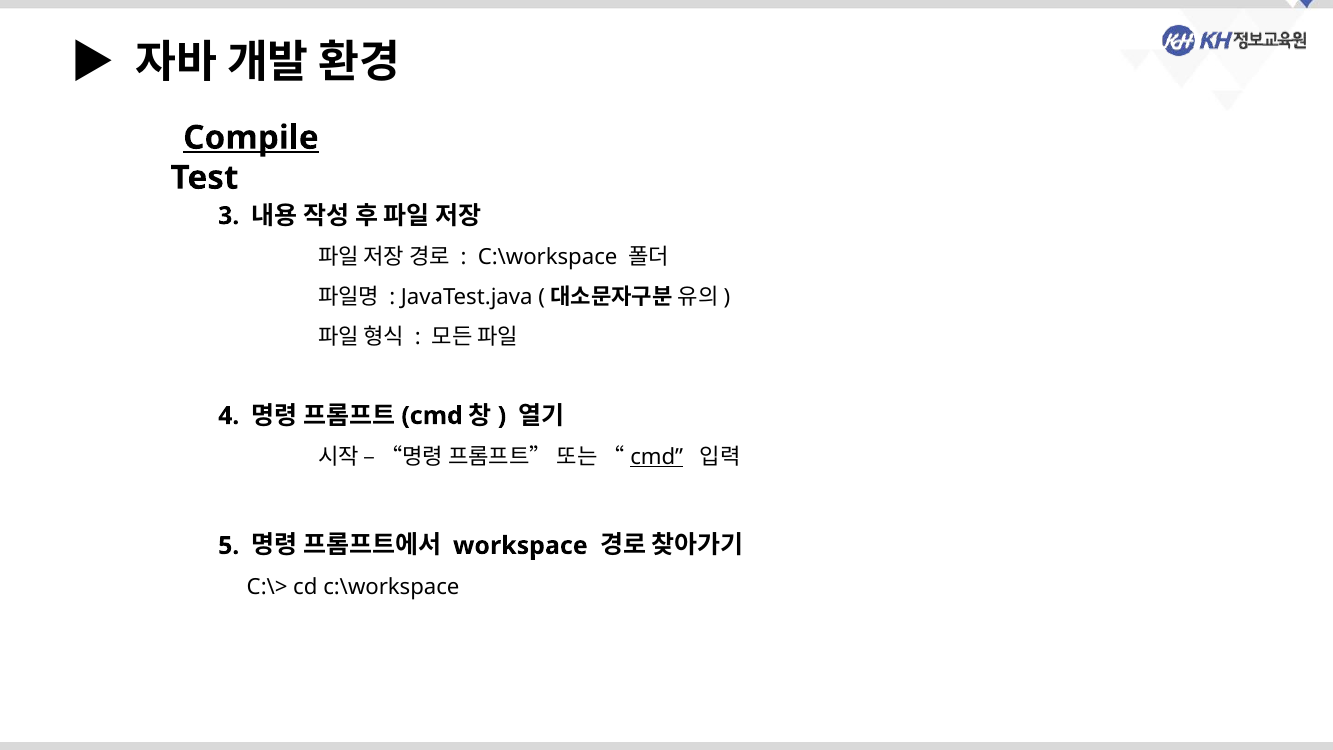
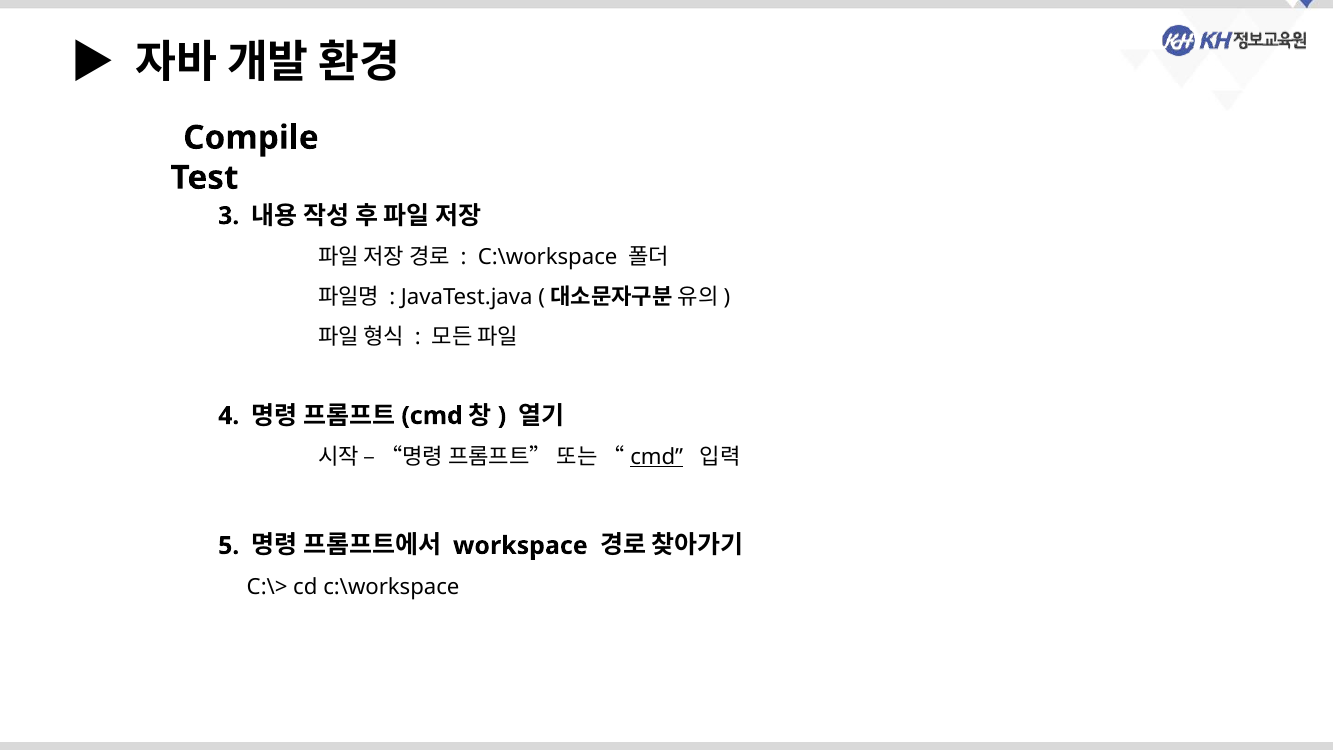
Compile underline: present -> none
